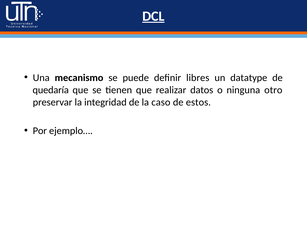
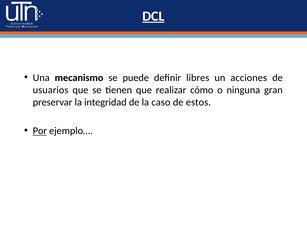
datatype: datatype -> acciones
quedaría: quedaría -> usuarios
datos: datos -> cómo
otro: otro -> gran
Por underline: none -> present
